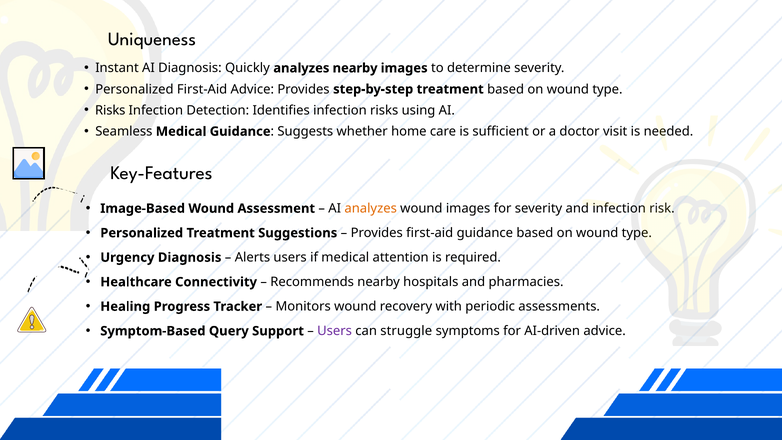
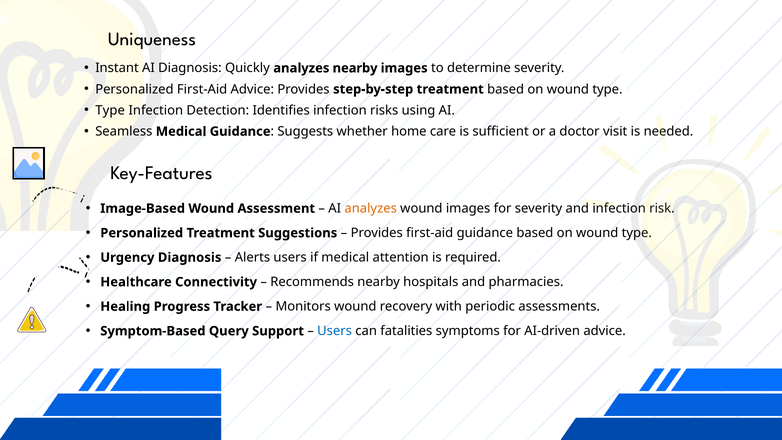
Risks at (110, 110): Risks -> Type
Users at (335, 331) colour: purple -> blue
struggle: struggle -> fatalities
